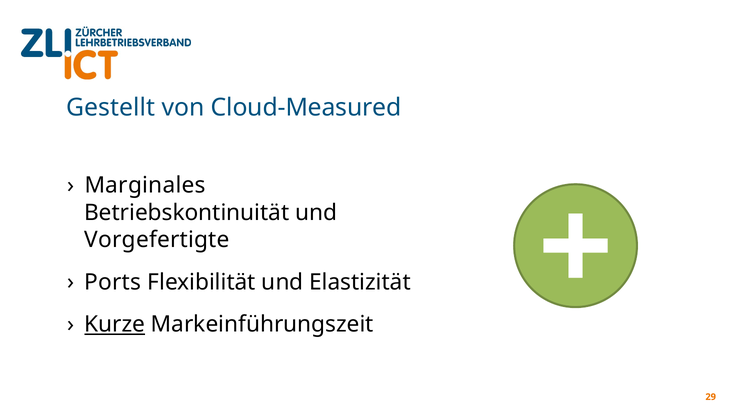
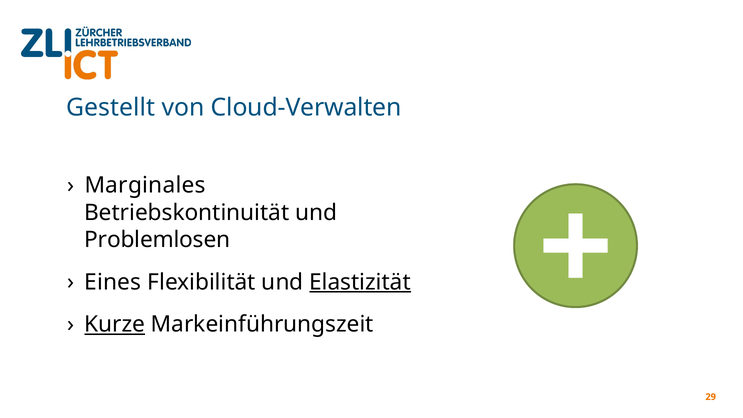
Cloud-Measured: Cloud-Measured -> Cloud-Verwalten
Vorgefertigte: Vorgefertigte -> Problemlosen
Ports: Ports -> Eines
Elastizität underline: none -> present
